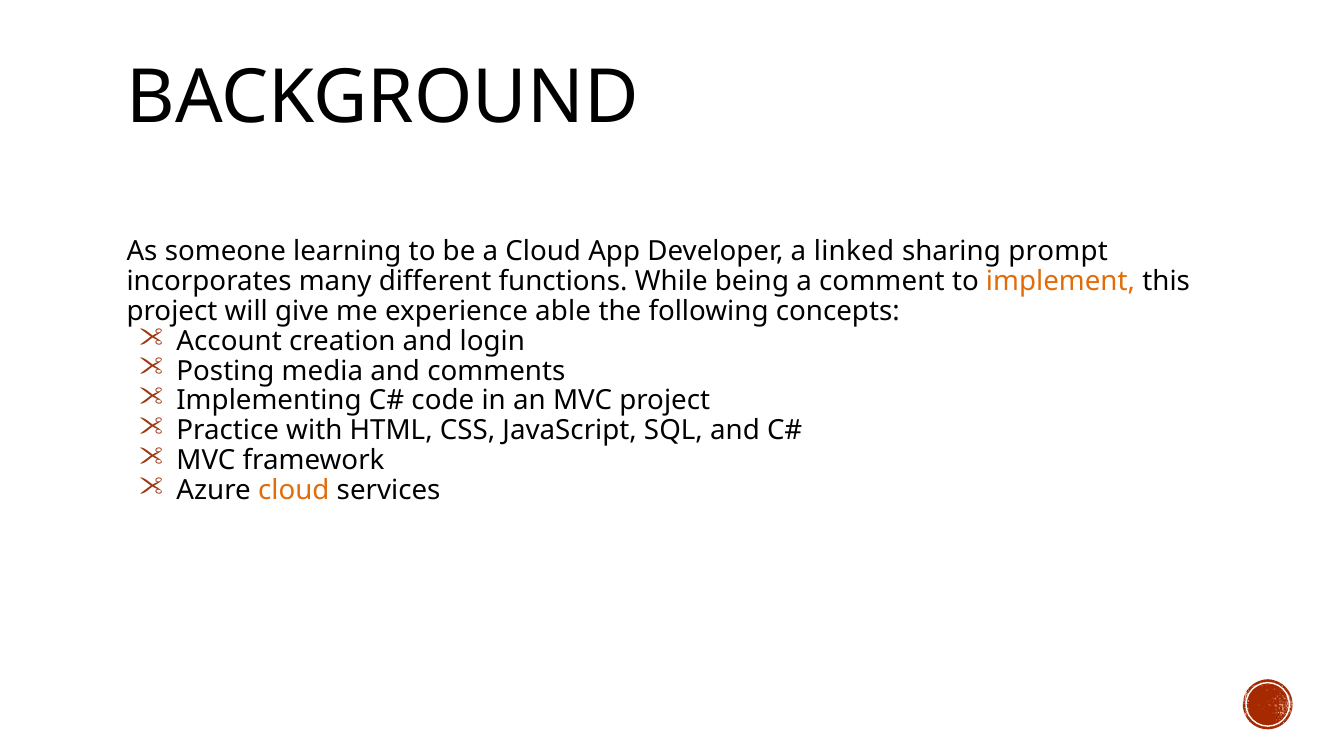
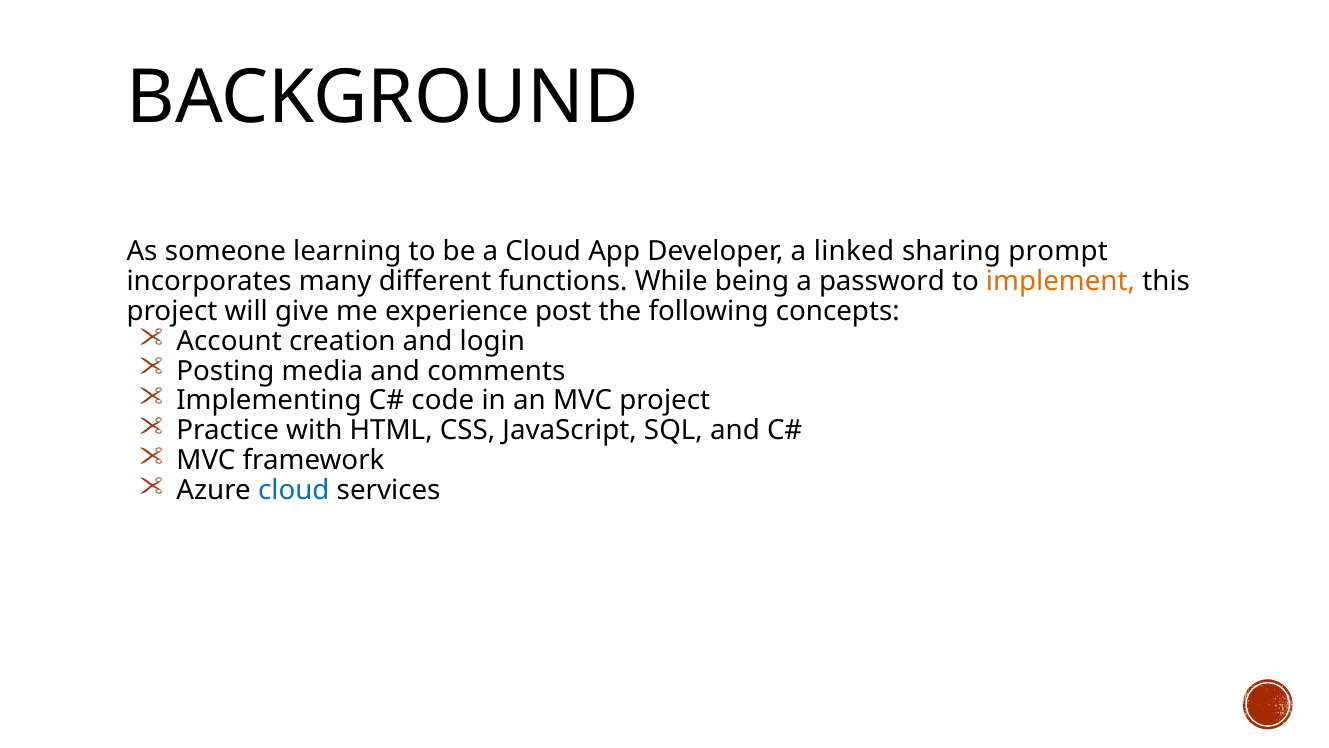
comment: comment -> password
able: able -> post
cloud at (294, 490) colour: orange -> blue
